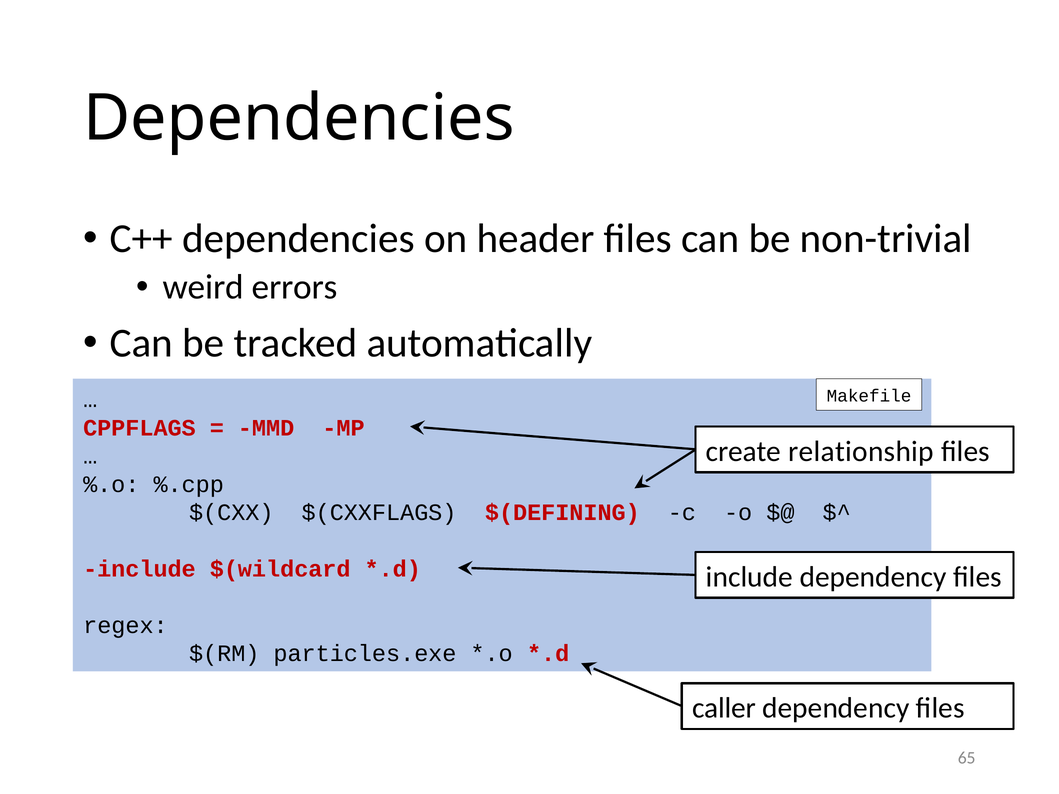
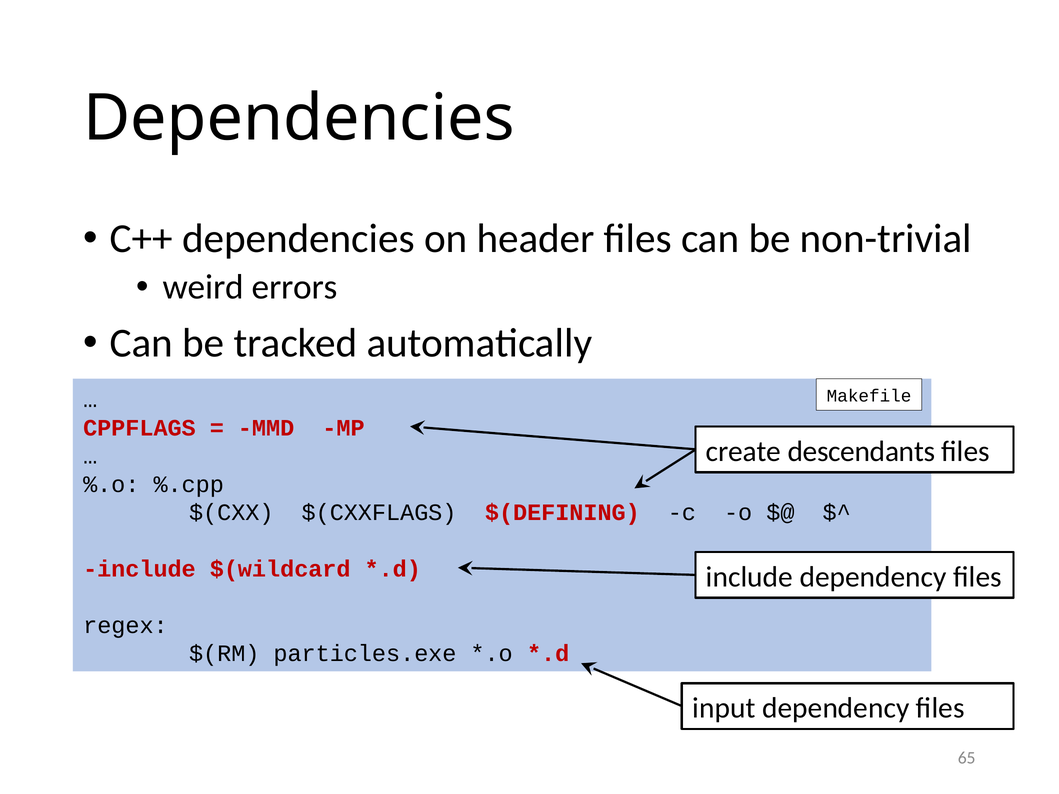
relationship: relationship -> descendants
caller: caller -> input
